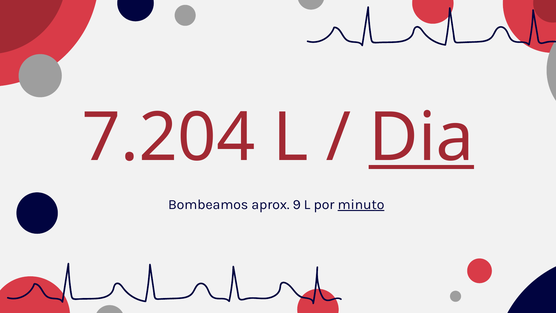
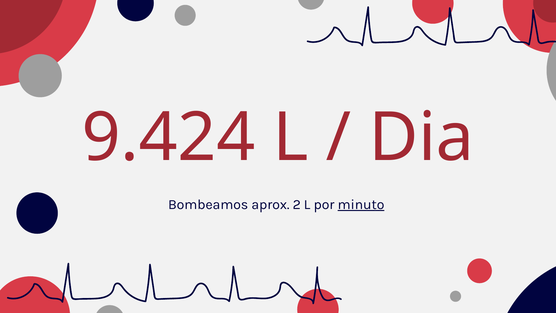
7.204: 7.204 -> 9.424
Dia underline: present -> none
9: 9 -> 2
